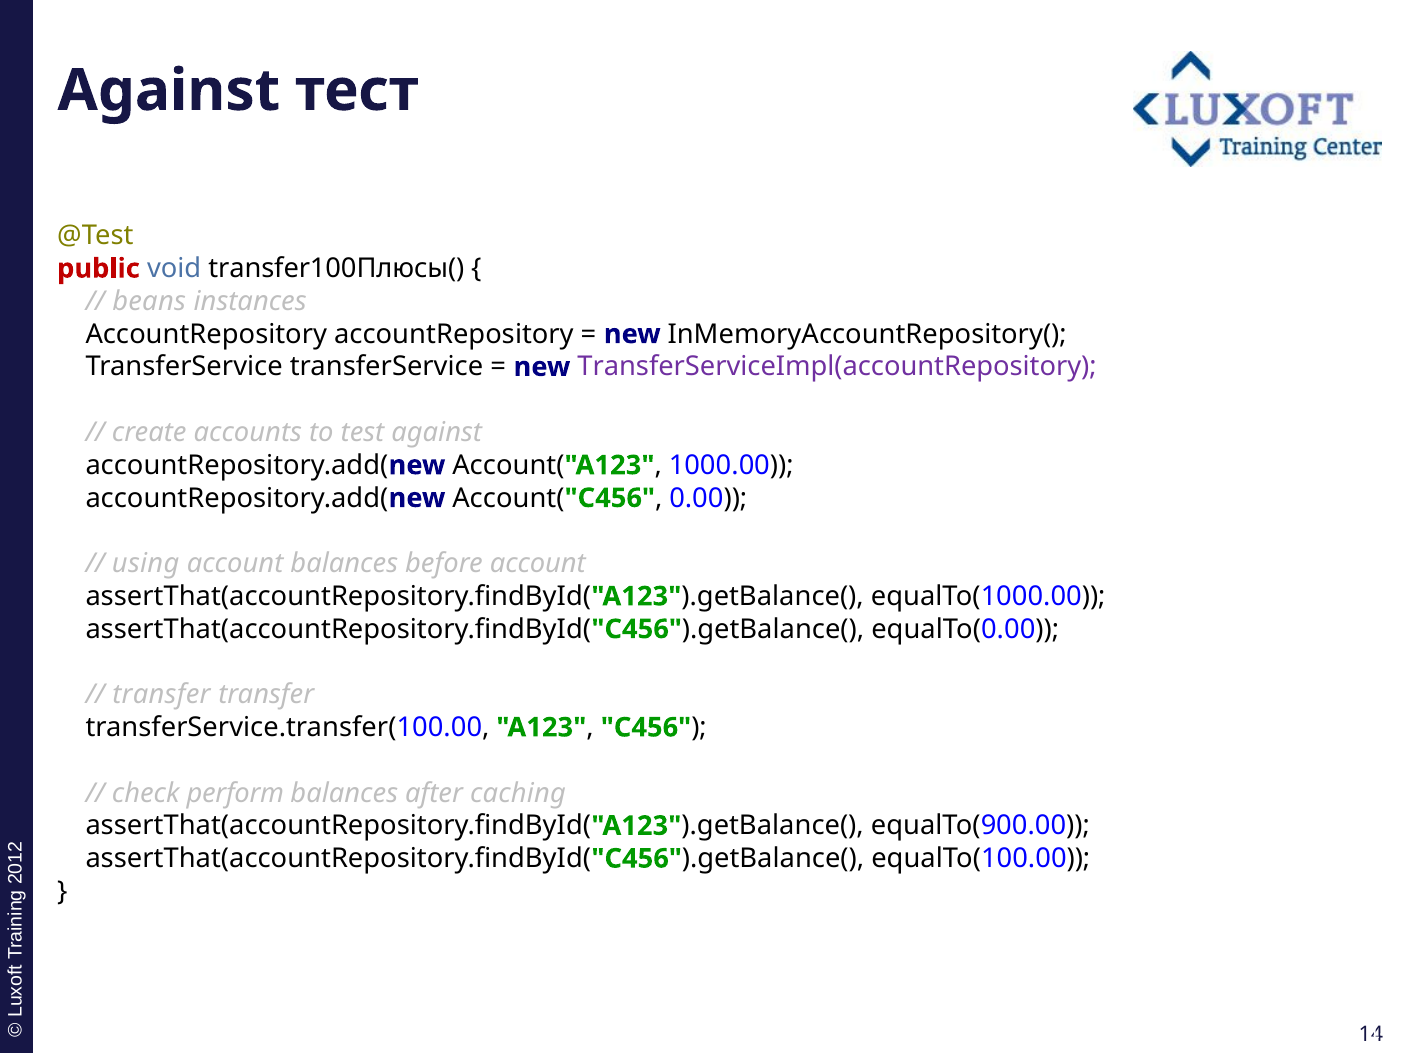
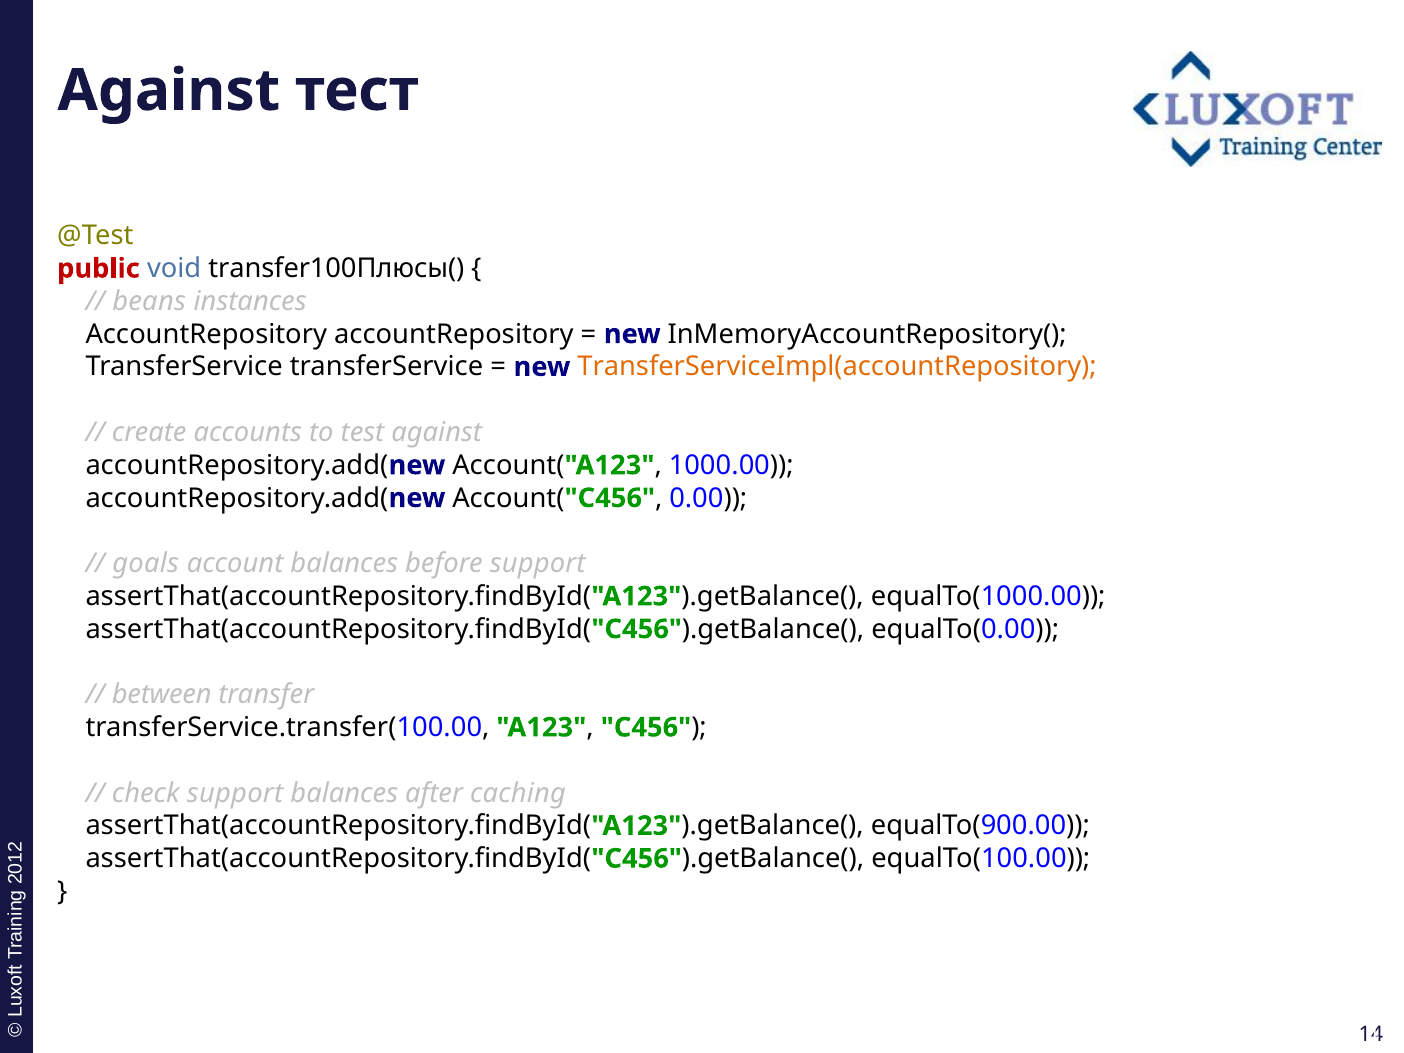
TransferServiceImpl(accountRepository colour: purple -> orange
using: using -> goals
before account: account -> support
transfer at (161, 695): transfer -> between
check perform: perform -> support
